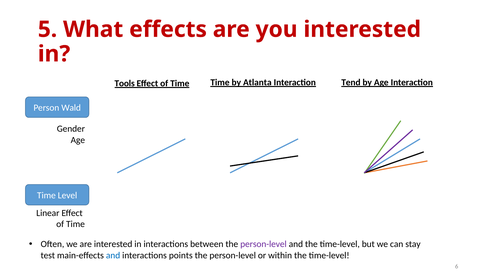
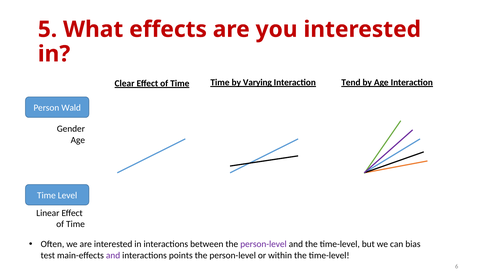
Tools: Tools -> Clear
Atlanta: Atlanta -> Varying
stay: stay -> bias
and at (113, 255) colour: blue -> purple
